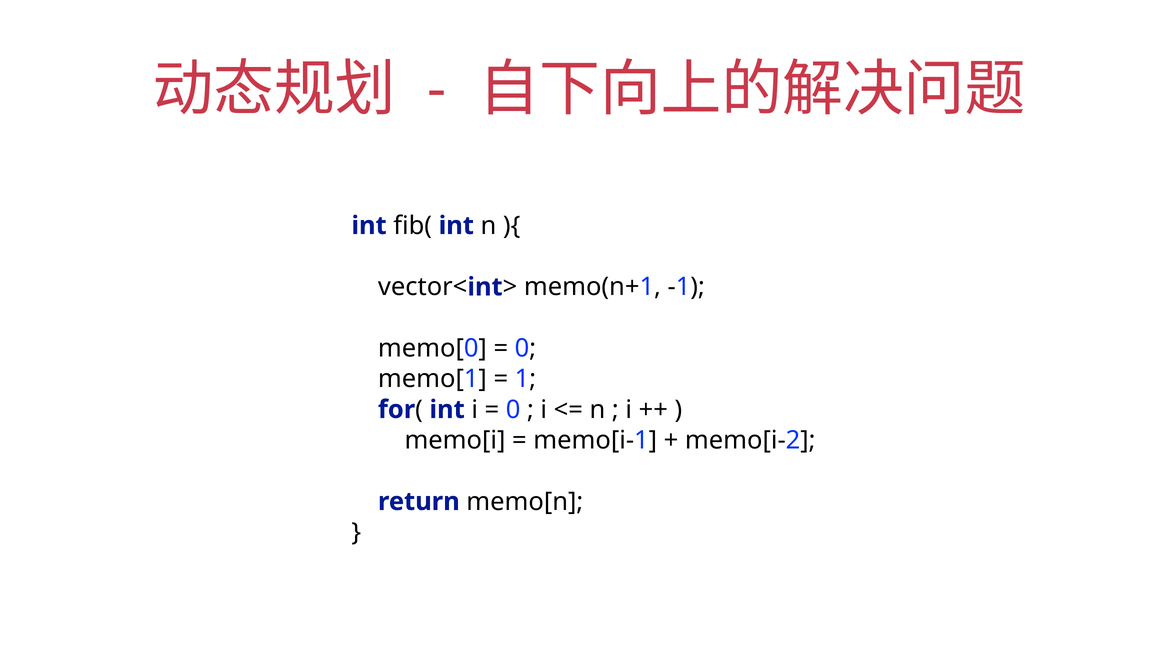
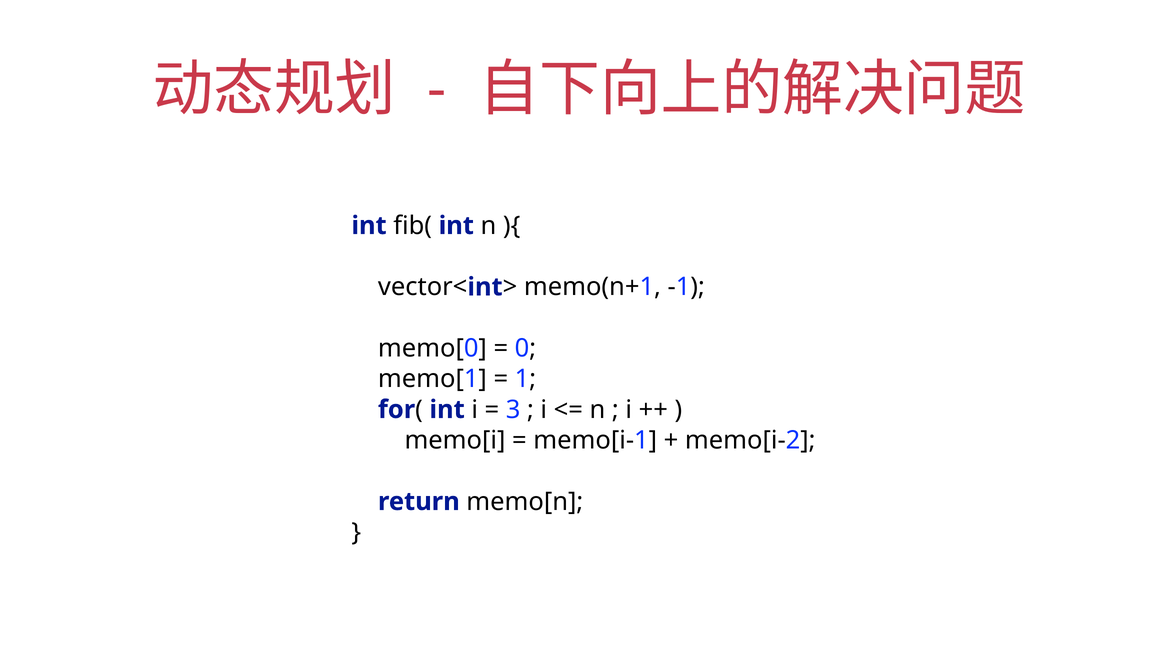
0 at (513, 409): 0 -> 3
